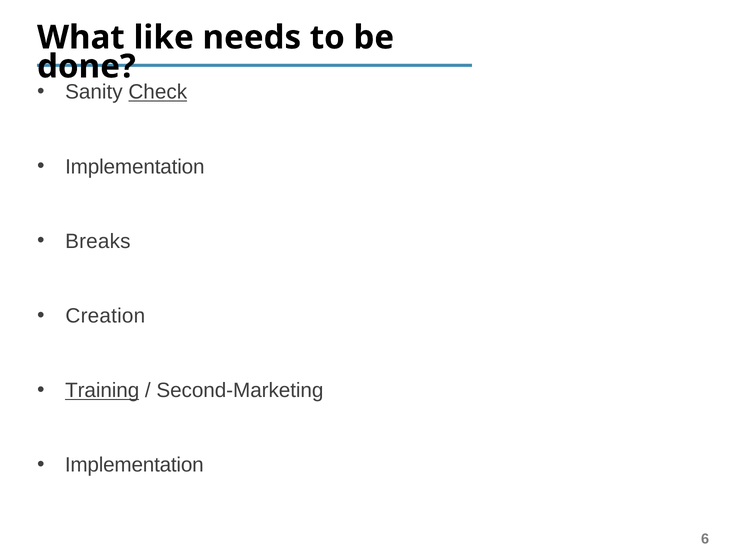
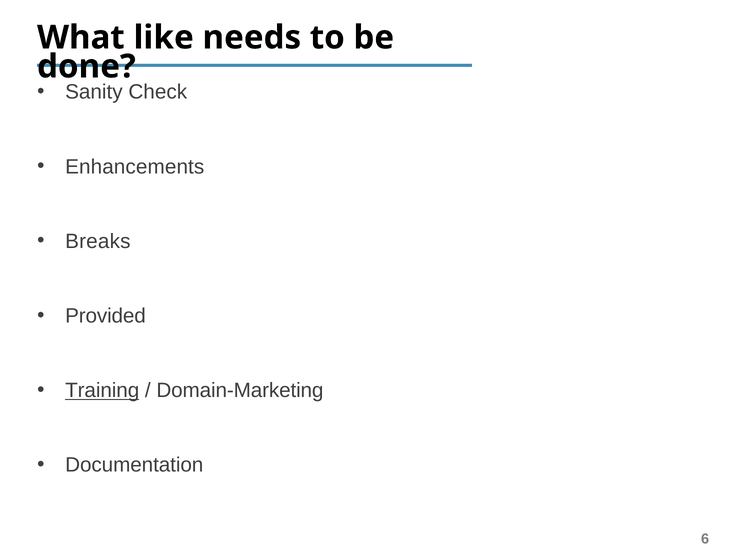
Check underline: present -> none
Implementation at (135, 167): Implementation -> Enhancements
Creation: Creation -> Provided
Second-Marketing: Second-Marketing -> Domain-Marketing
Implementation at (134, 465): Implementation -> Documentation
